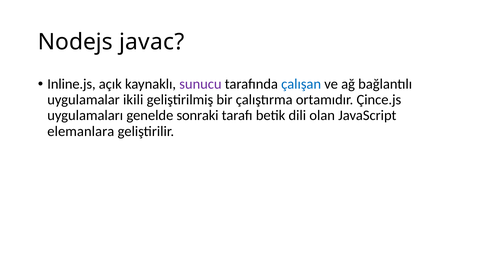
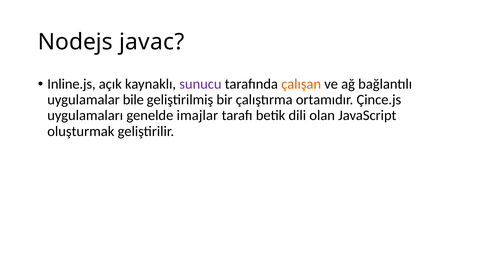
çalışan colour: blue -> orange
ikili: ikili -> bile
sonraki: sonraki -> imajlar
elemanlara: elemanlara -> oluşturmak
